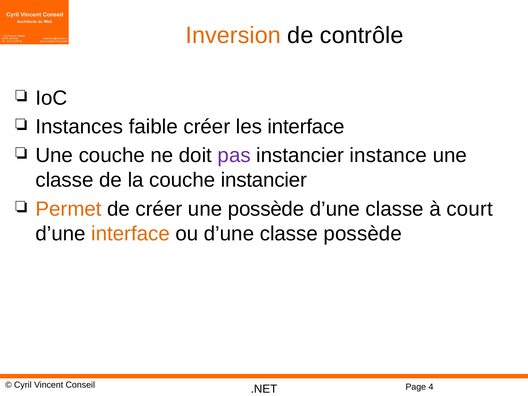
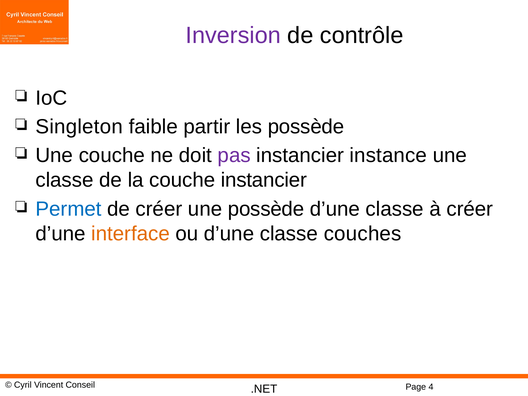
Inversion colour: orange -> purple
Instances: Instances -> Singleton
faible créer: créer -> partir
les interface: interface -> possède
Permet colour: orange -> blue
à court: court -> créer
classe possède: possède -> couches
